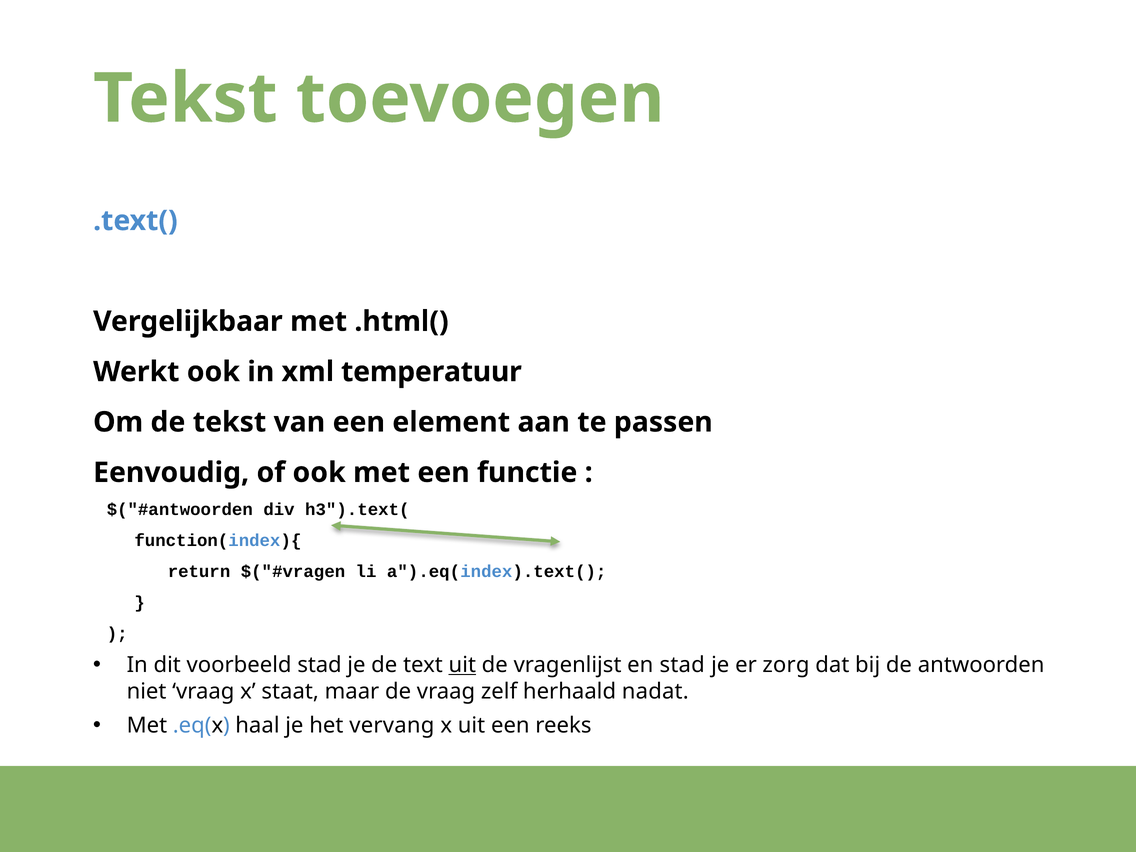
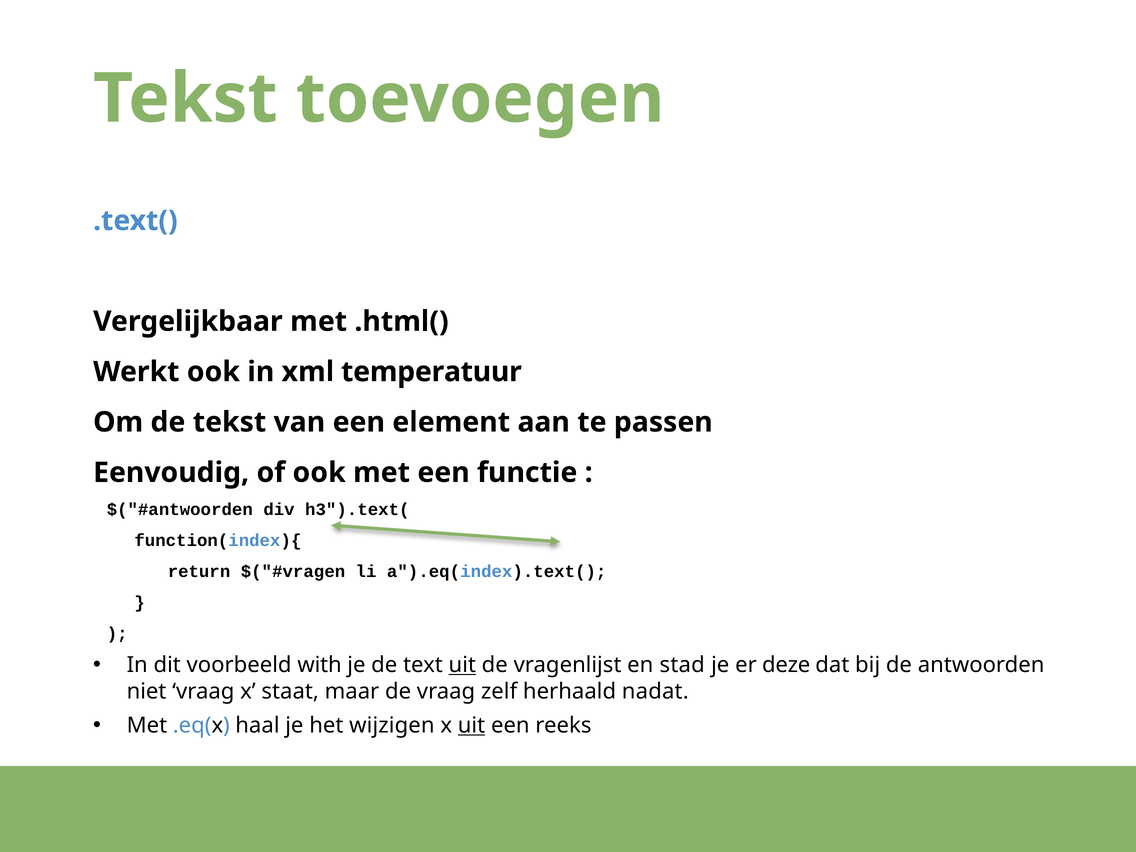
voorbeeld stad: stad -> with
zorg: zorg -> deze
vervang: vervang -> wijzigen
uit at (471, 726) underline: none -> present
